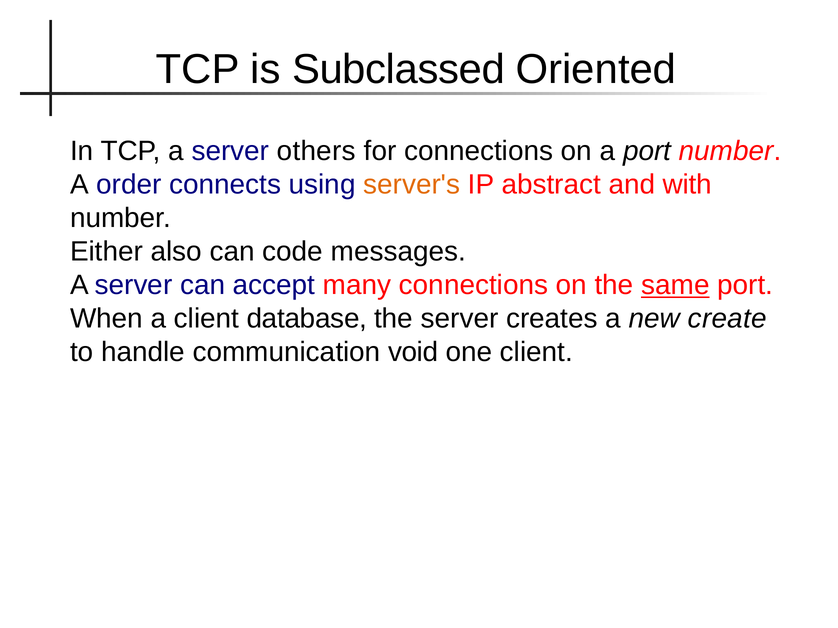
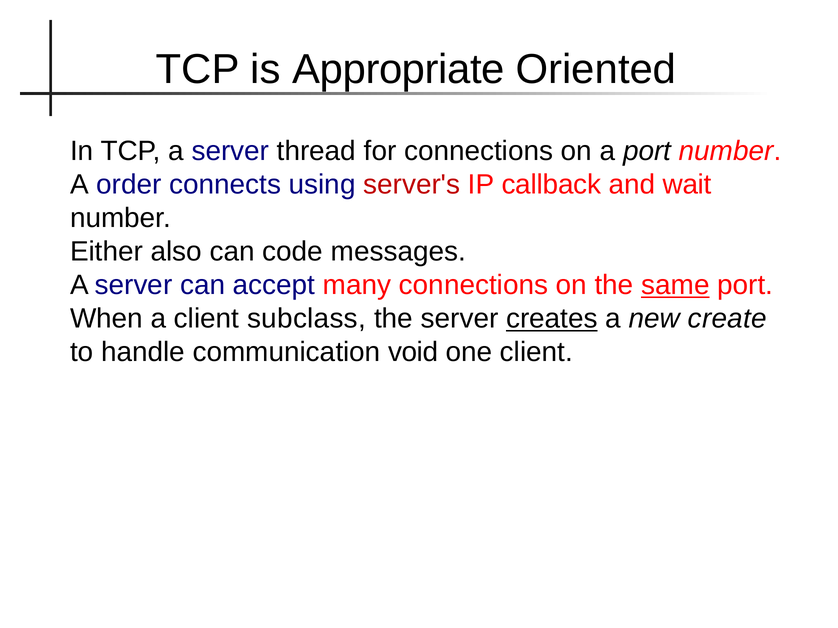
Subclassed: Subclassed -> Appropriate
others: others -> thread
server's colour: orange -> red
abstract: abstract -> callback
with: with -> wait
database: database -> subclass
creates underline: none -> present
